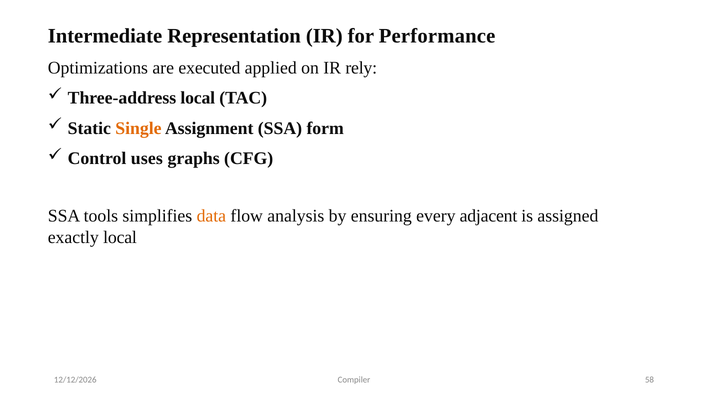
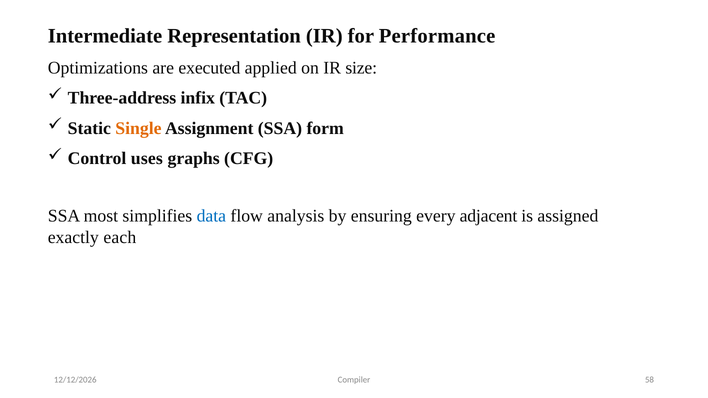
rely: rely -> size
Three-address local: local -> infix
tools: tools -> most
data colour: orange -> blue
exactly local: local -> each
